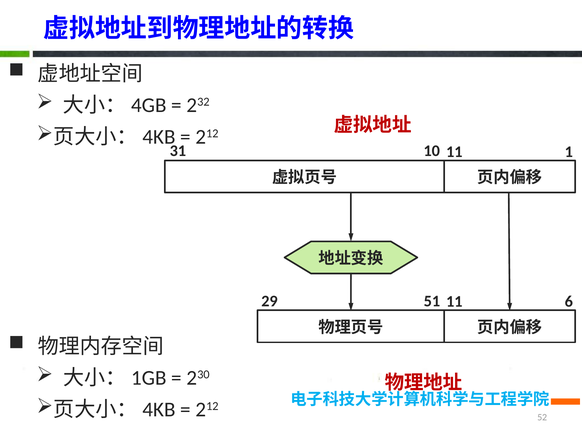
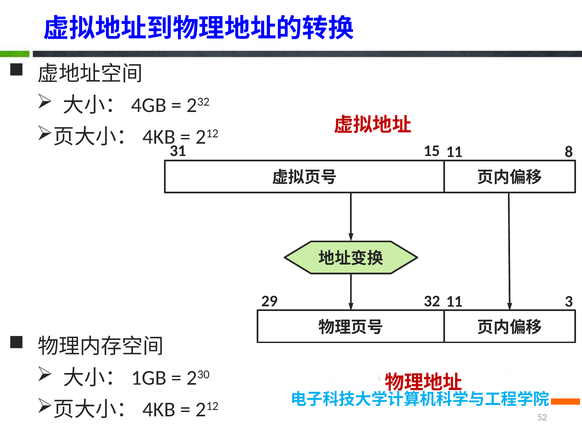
10: 10 -> 15
1: 1 -> 8
51: 51 -> 32
6: 6 -> 3
